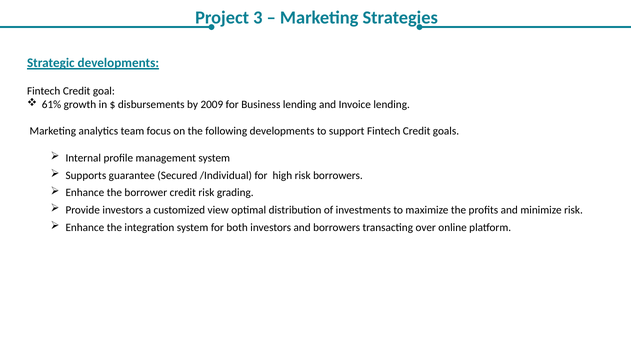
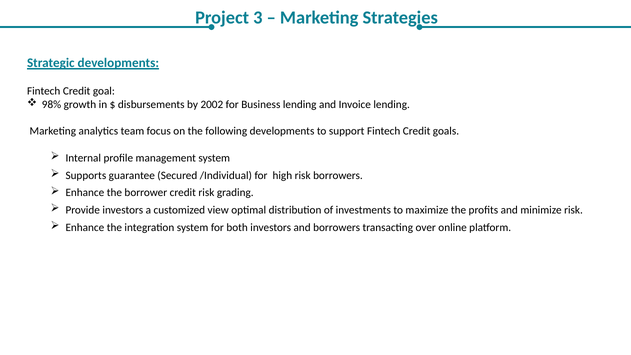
61%: 61% -> 98%
2009: 2009 -> 2002
